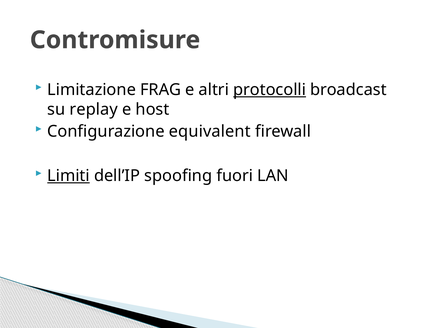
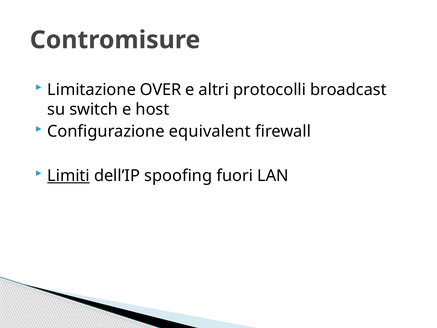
FRAG: FRAG -> OVER
protocolli underline: present -> none
replay: replay -> switch
